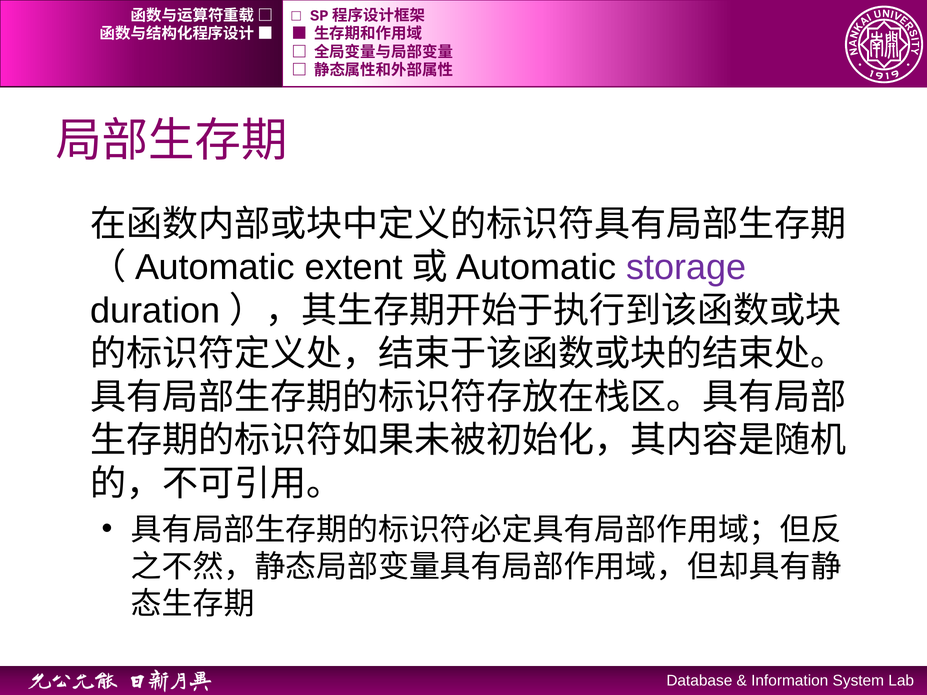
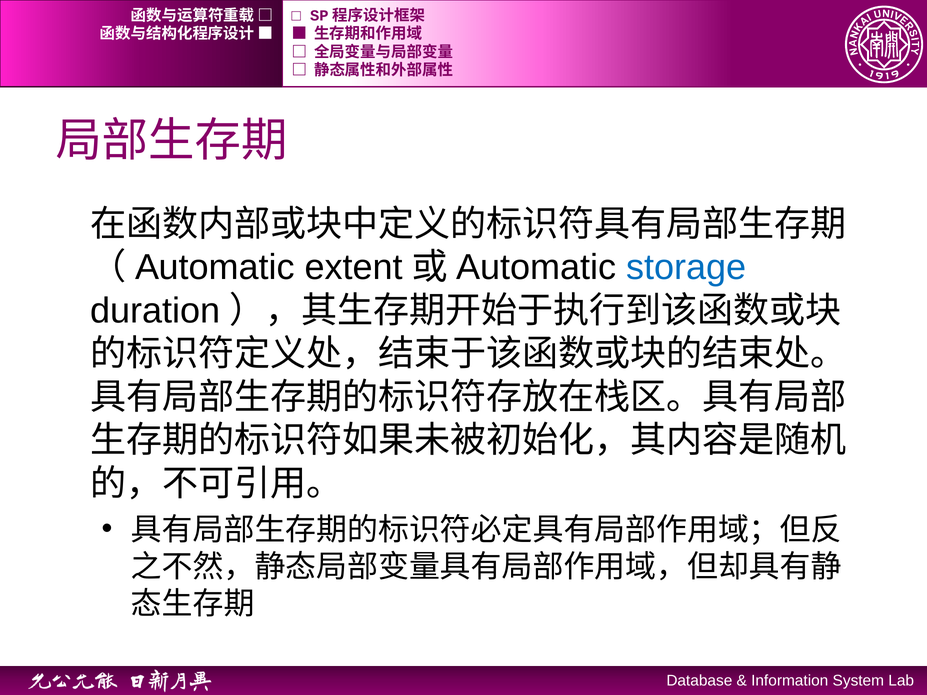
storage colour: purple -> blue
